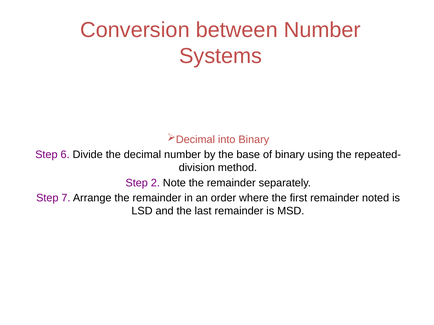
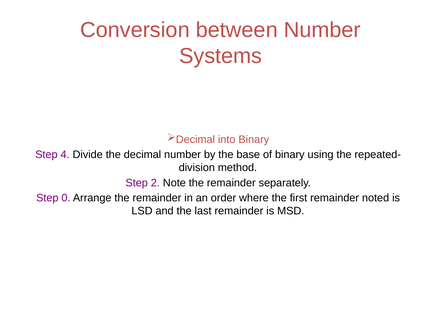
6: 6 -> 4
7: 7 -> 0
